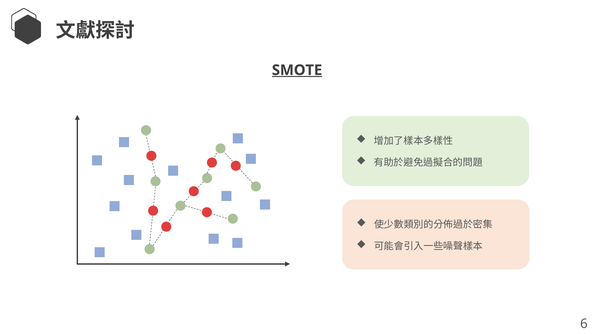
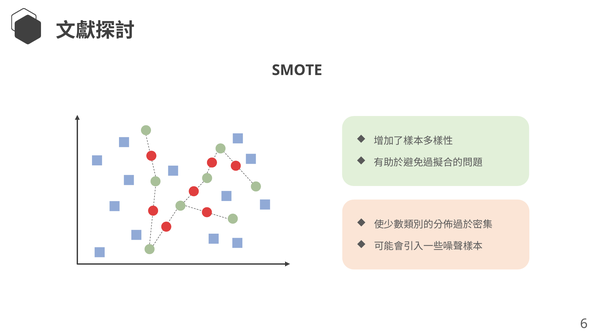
SMOTE underline: present -> none
